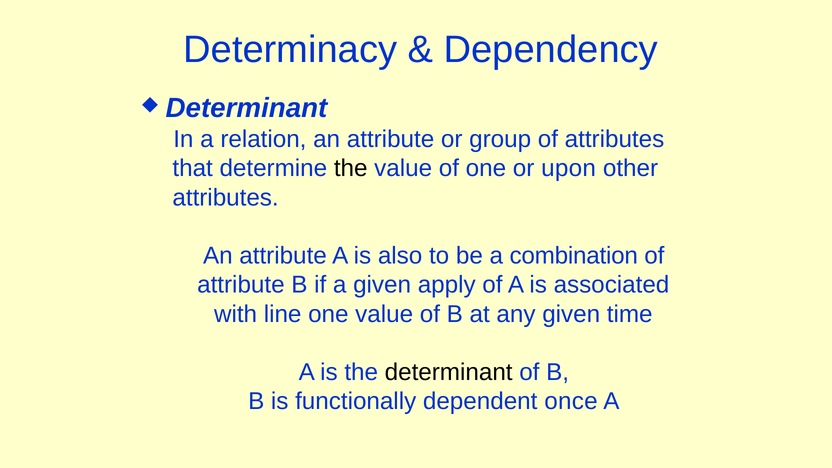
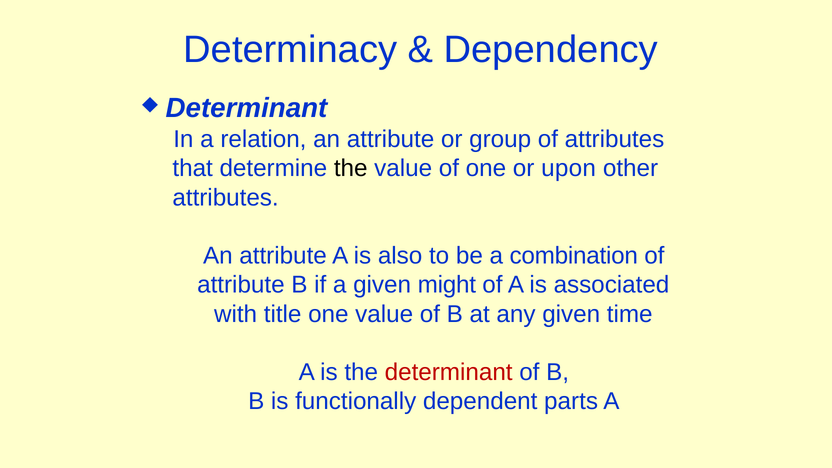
apply: apply -> might
line: line -> title
determinant at (449, 372) colour: black -> red
once: once -> parts
